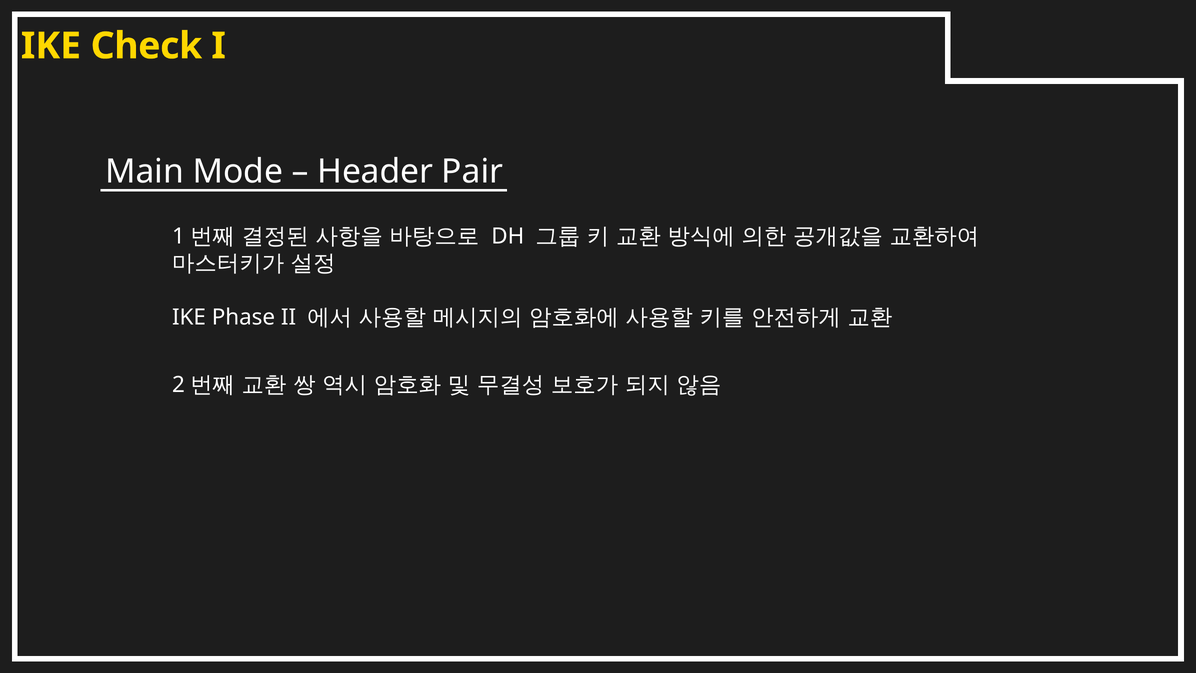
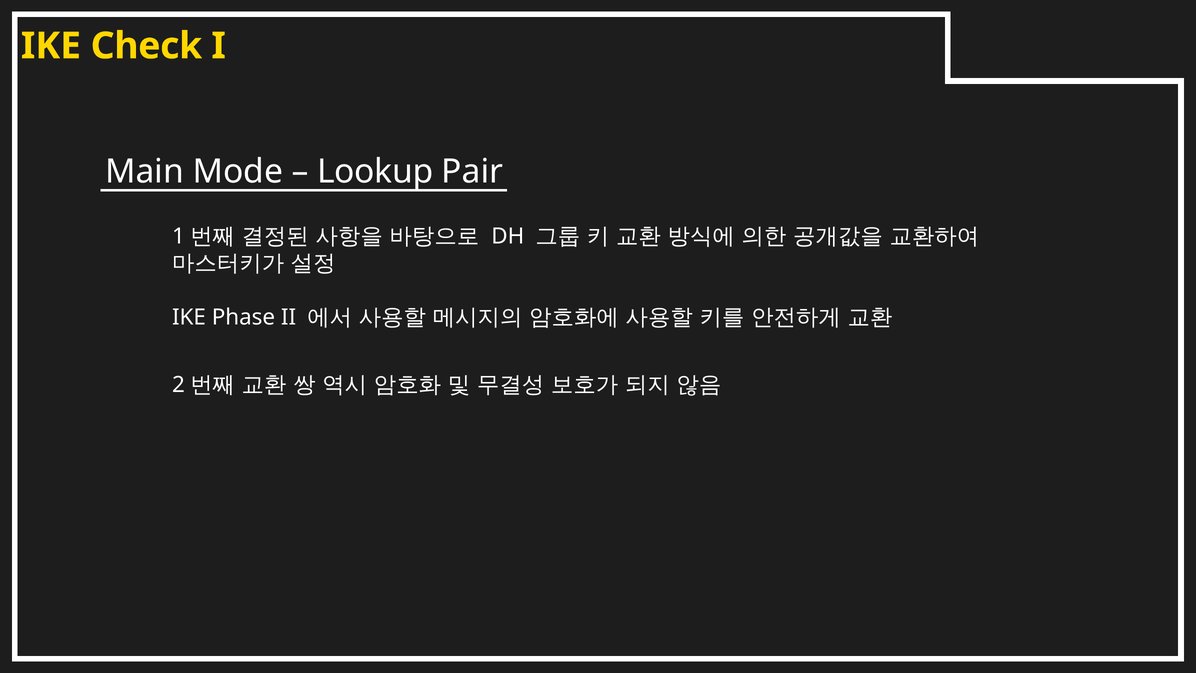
Header: Header -> Lookup
